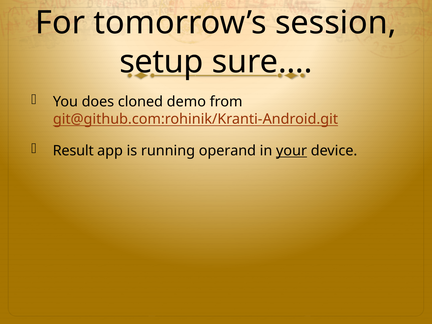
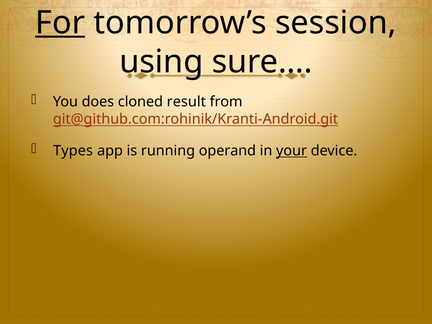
For underline: none -> present
setup: setup -> using
demo: demo -> result
Result: Result -> Types
